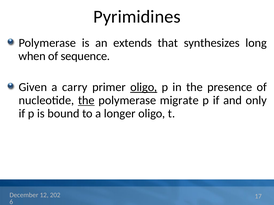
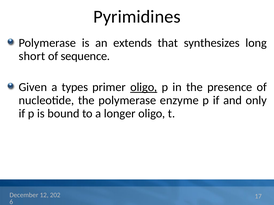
when: when -> short
carry: carry -> types
the at (86, 101) underline: present -> none
migrate: migrate -> enzyme
